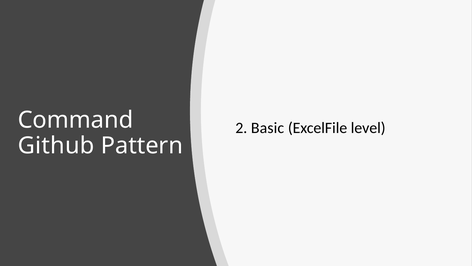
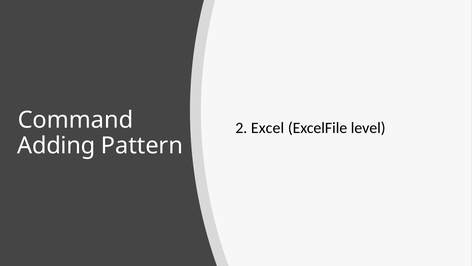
Basic: Basic -> Excel
Github: Github -> Adding
